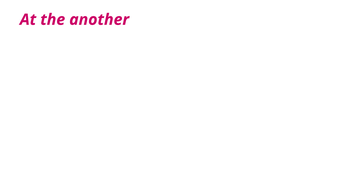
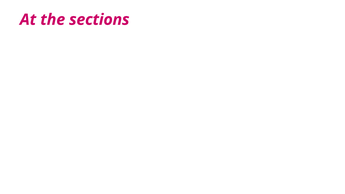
the another: another -> sections
